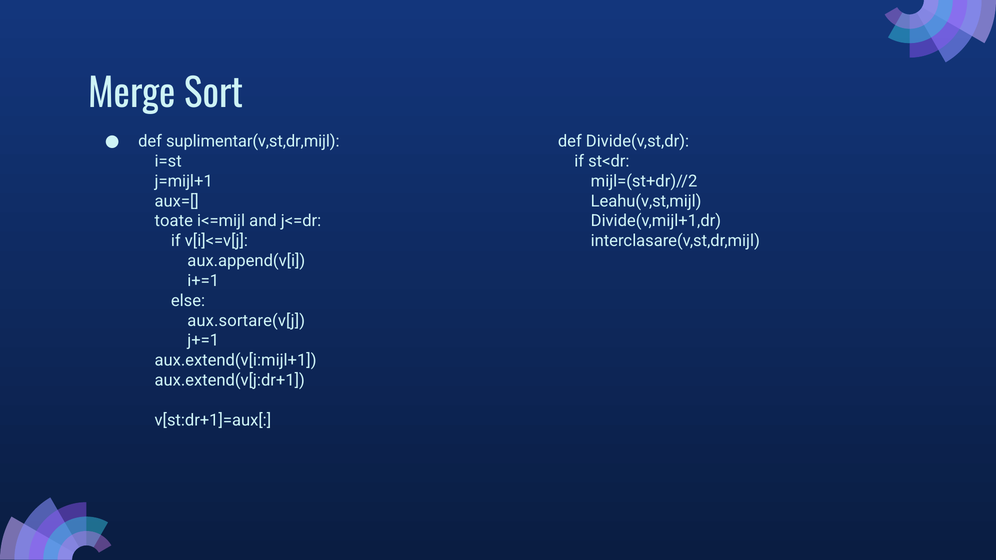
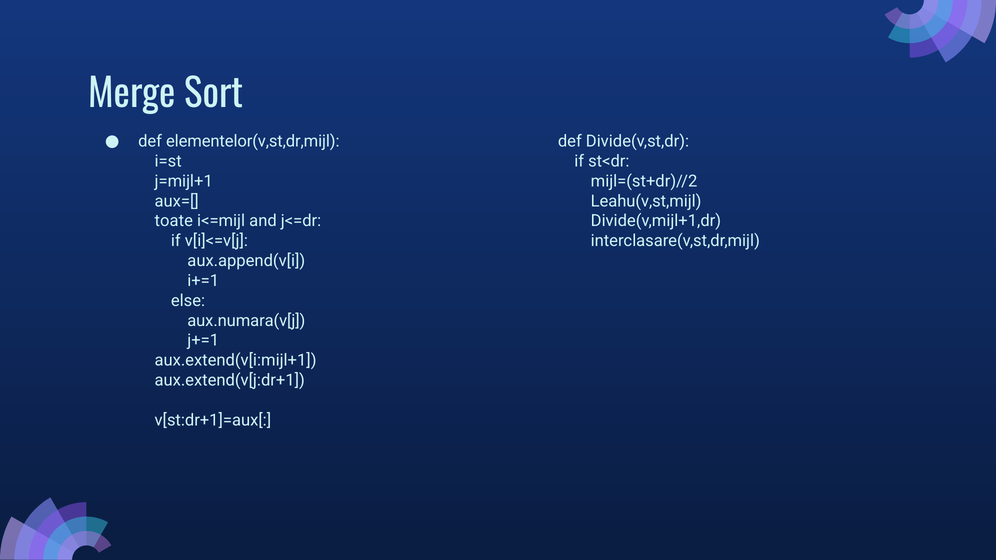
suplimentar(v,st,dr,mijl: suplimentar(v,st,dr,mijl -> elementelor(v,st,dr,mijl
aux.sortare(v[j: aux.sortare(v[j -> aux.numara(v[j
